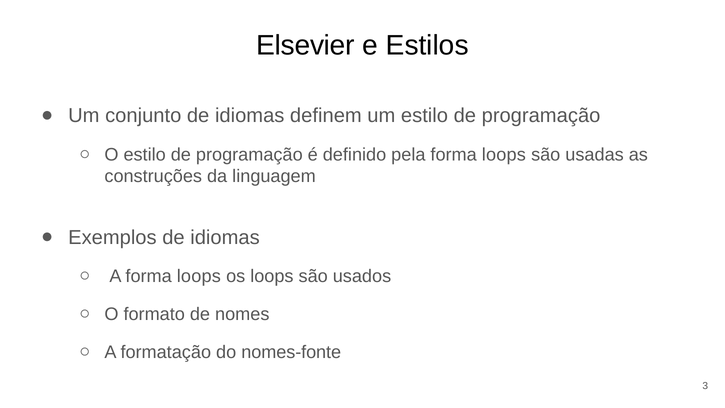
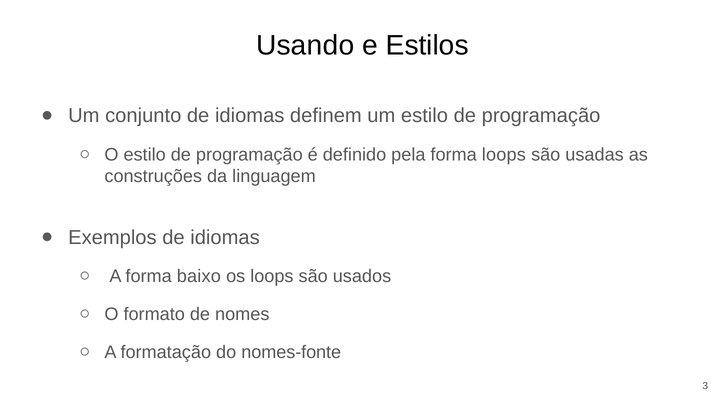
Elsevier: Elsevier -> Usando
A forma loops: loops -> baixo
